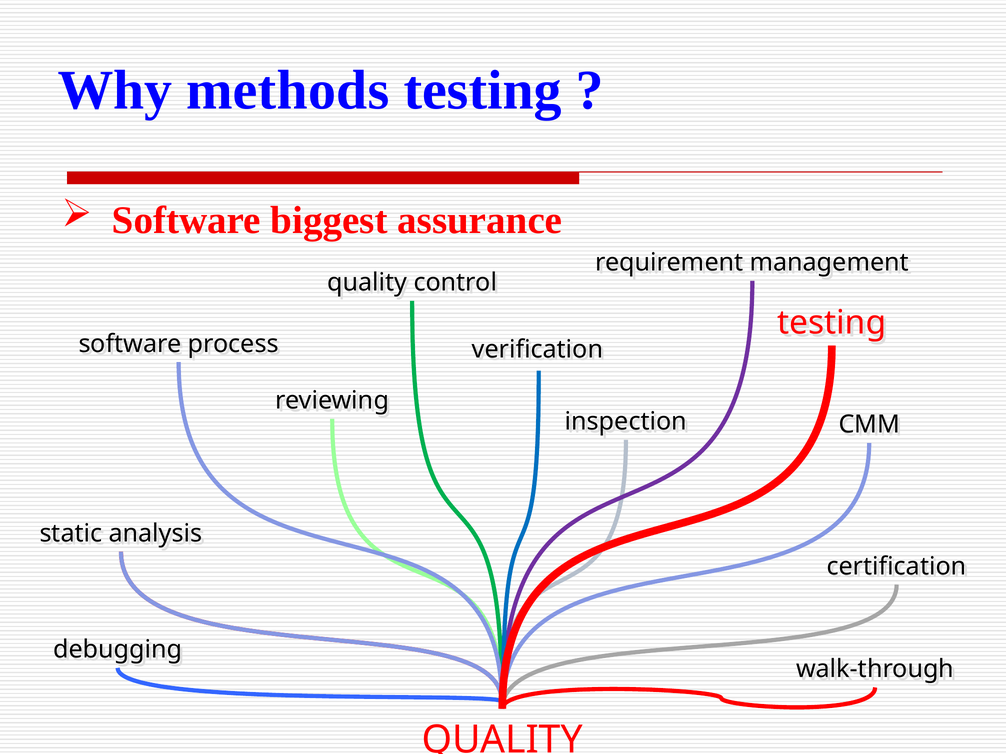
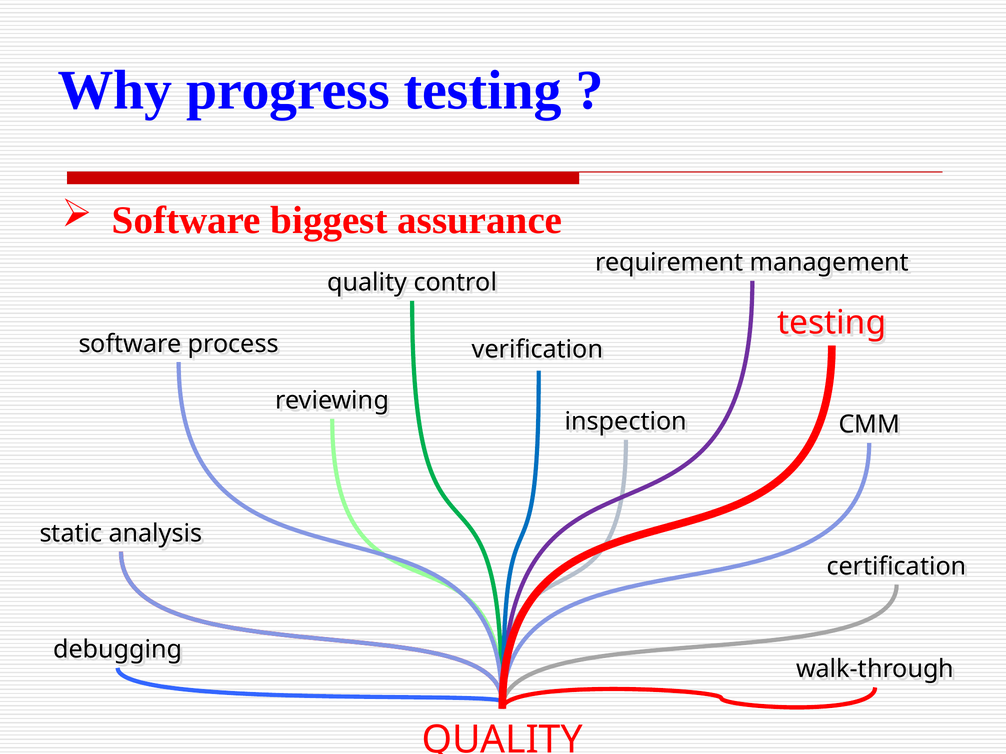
methods: methods -> progress
